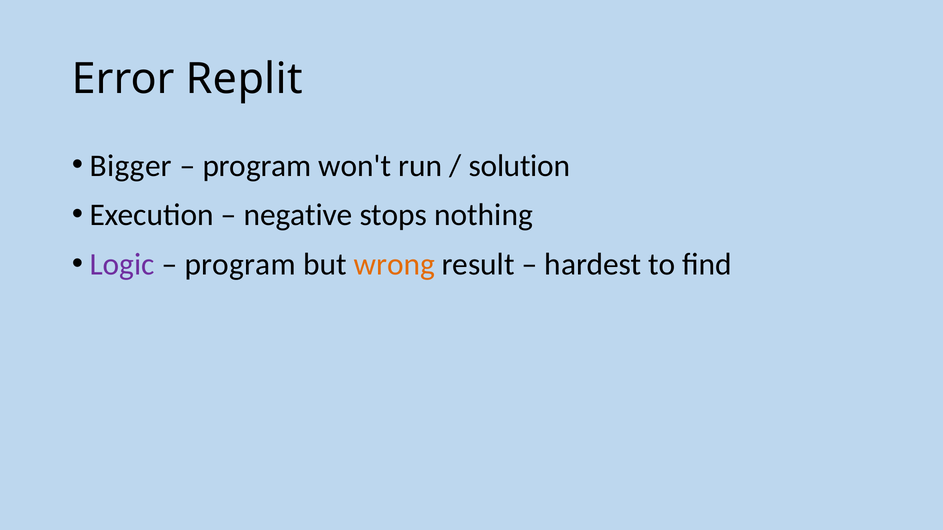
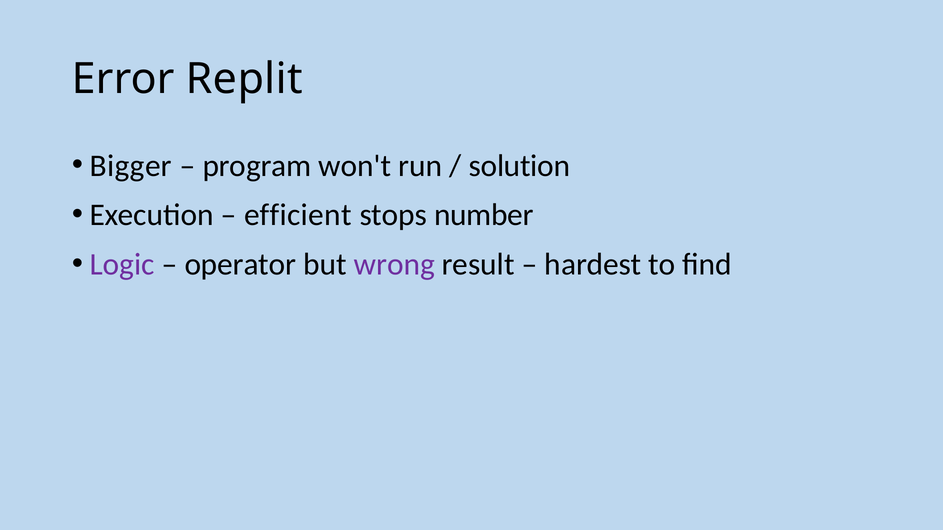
negative: negative -> efficient
nothing: nothing -> number
program at (240, 265): program -> operator
wrong colour: orange -> purple
